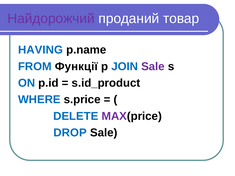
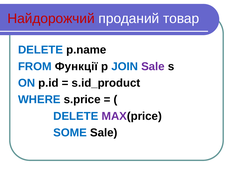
Найдорожчий colour: purple -> red
HAVING at (40, 50): HAVING -> DELETE
DROP: DROP -> SOME
